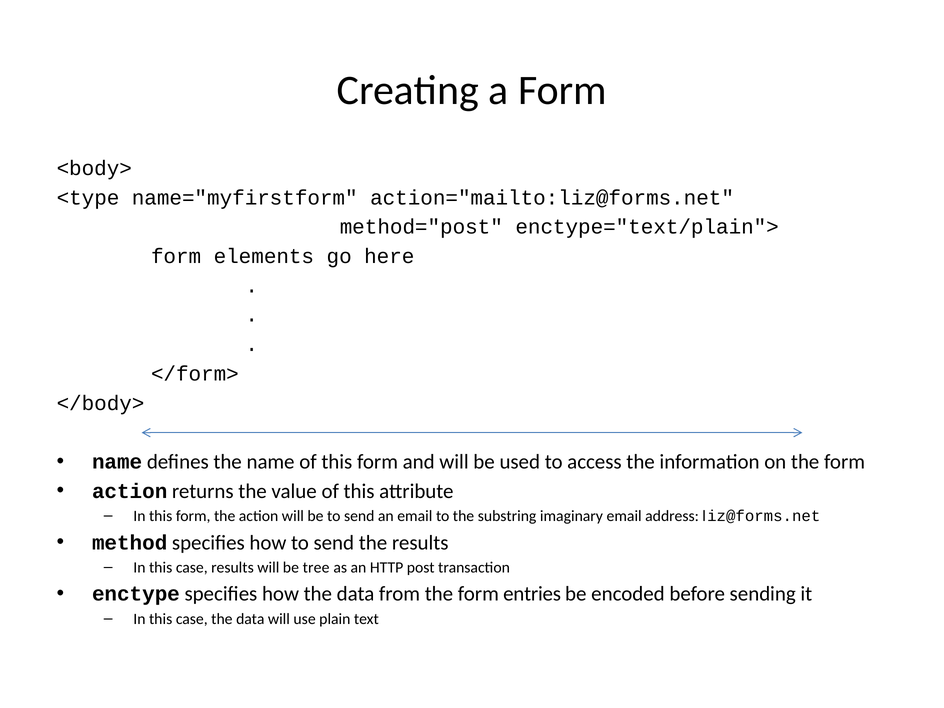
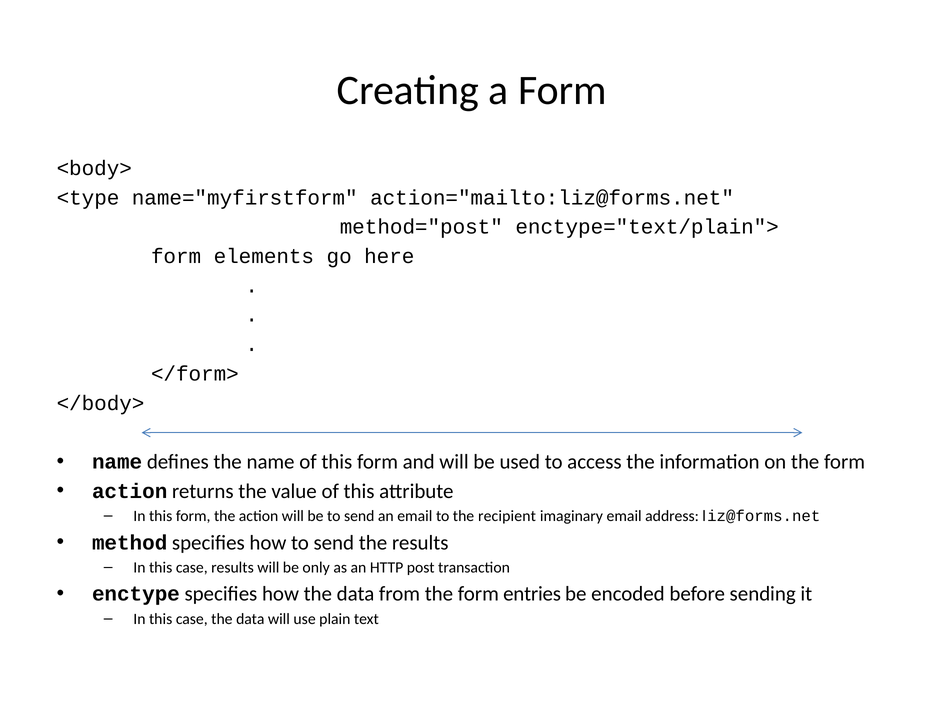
substring: substring -> recipient
tree: tree -> only
